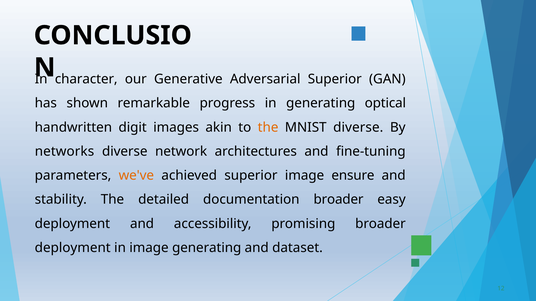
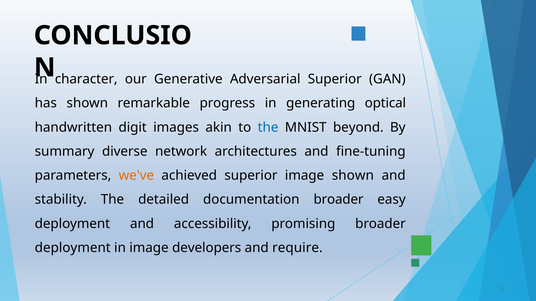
the at (268, 128) colour: orange -> blue
MNIST diverse: diverse -> beyond
networks: networks -> summary
image ensure: ensure -> shown
image generating: generating -> developers
dataset: dataset -> require
